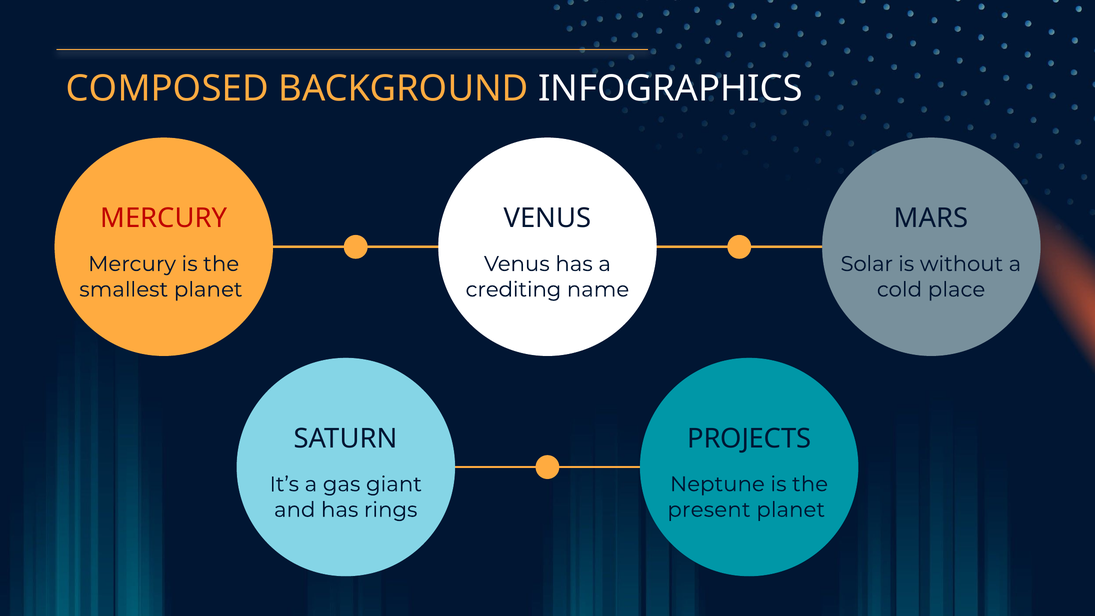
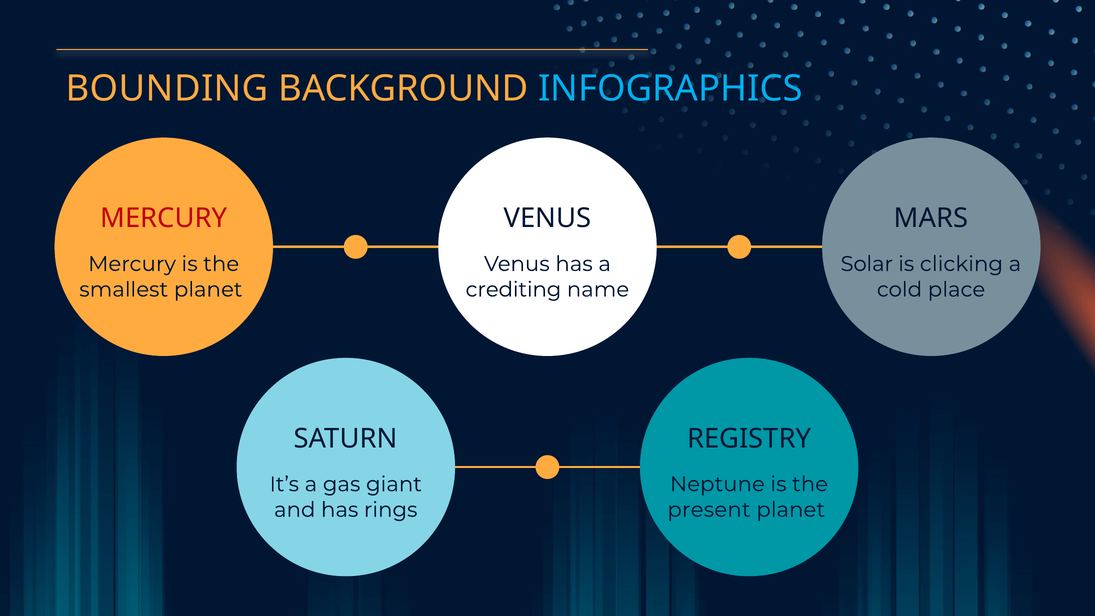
COMPOSED: COMPOSED -> BOUNDING
INFOGRAPHICS colour: white -> light blue
without: without -> clicking
PROJECTS: PROJECTS -> REGISTRY
